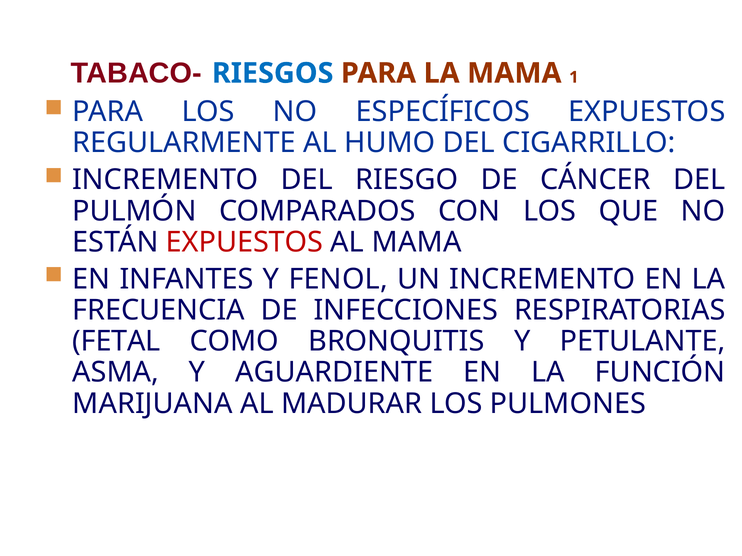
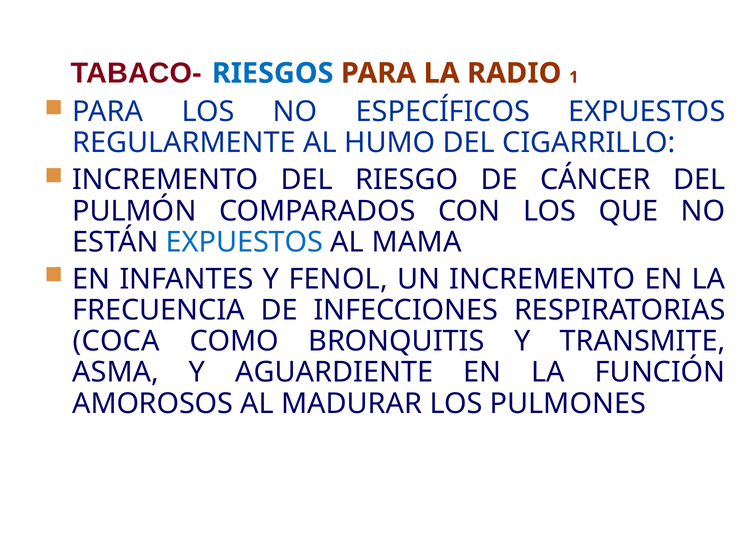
LA MAMA: MAMA -> RADIO
EXPUESTOS at (244, 242) colour: red -> blue
FETAL: FETAL -> COCA
PETULANTE: PETULANTE -> TRANSMITE
MARIJUANA: MARIJUANA -> AMOROSOS
